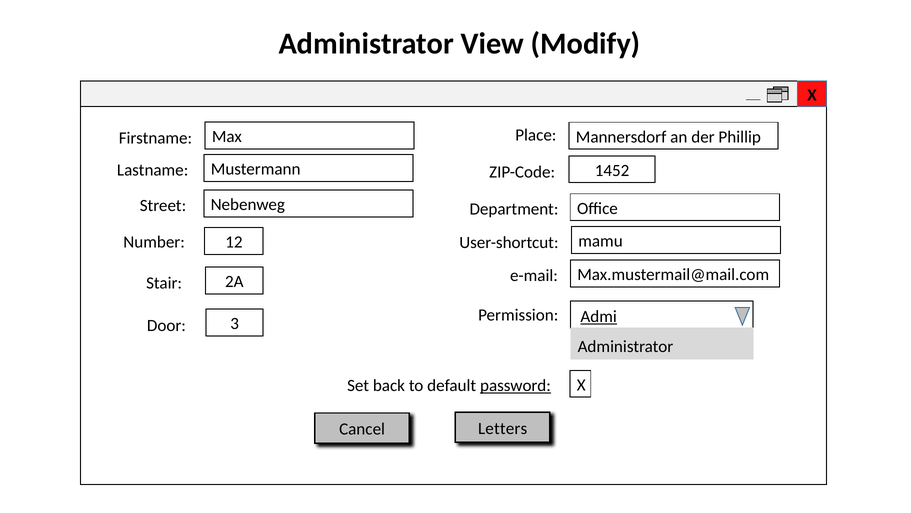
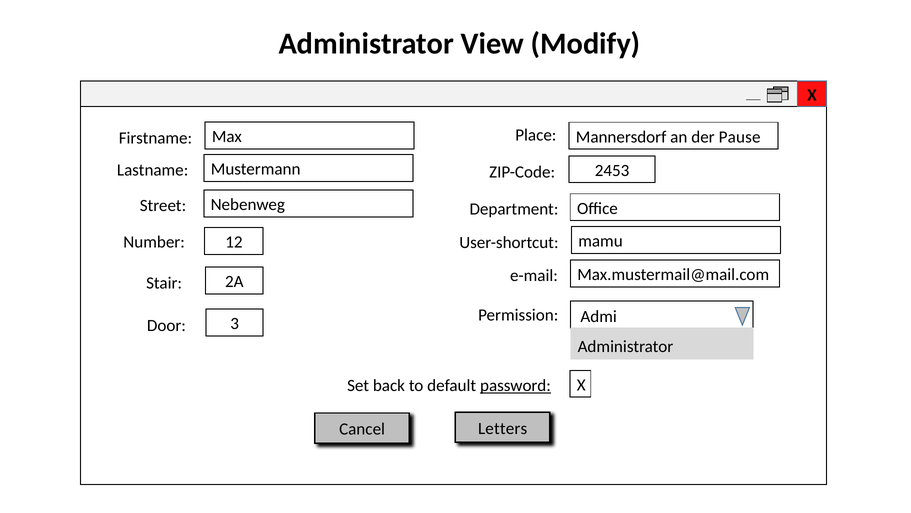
Phillip: Phillip -> Pause
1452: 1452 -> 2453
Admi underline: present -> none
